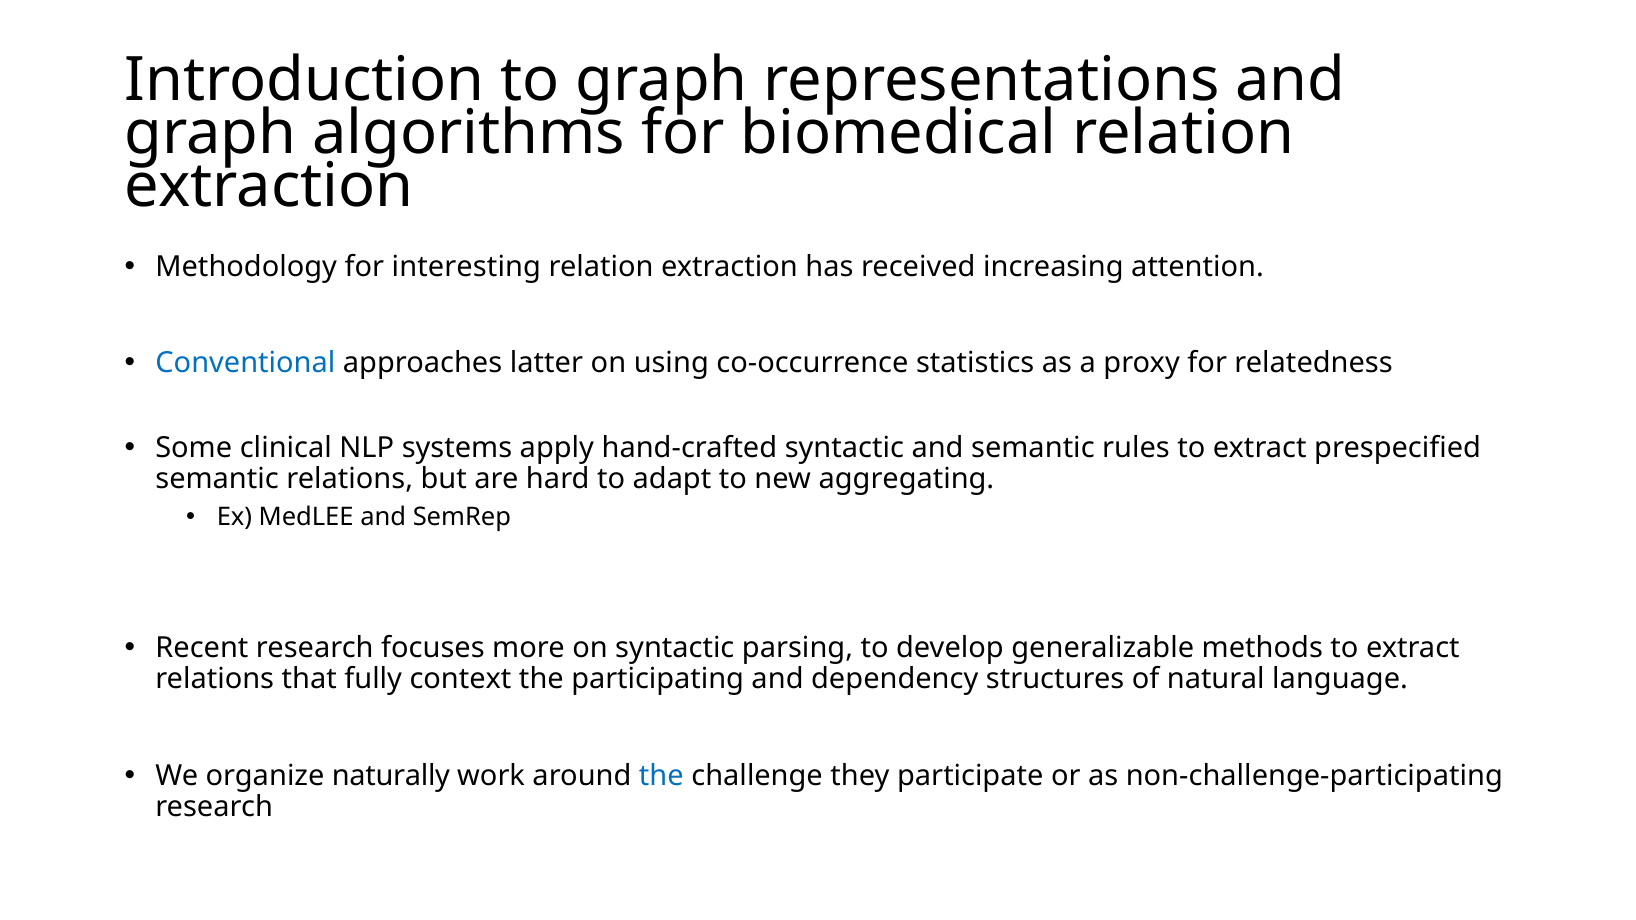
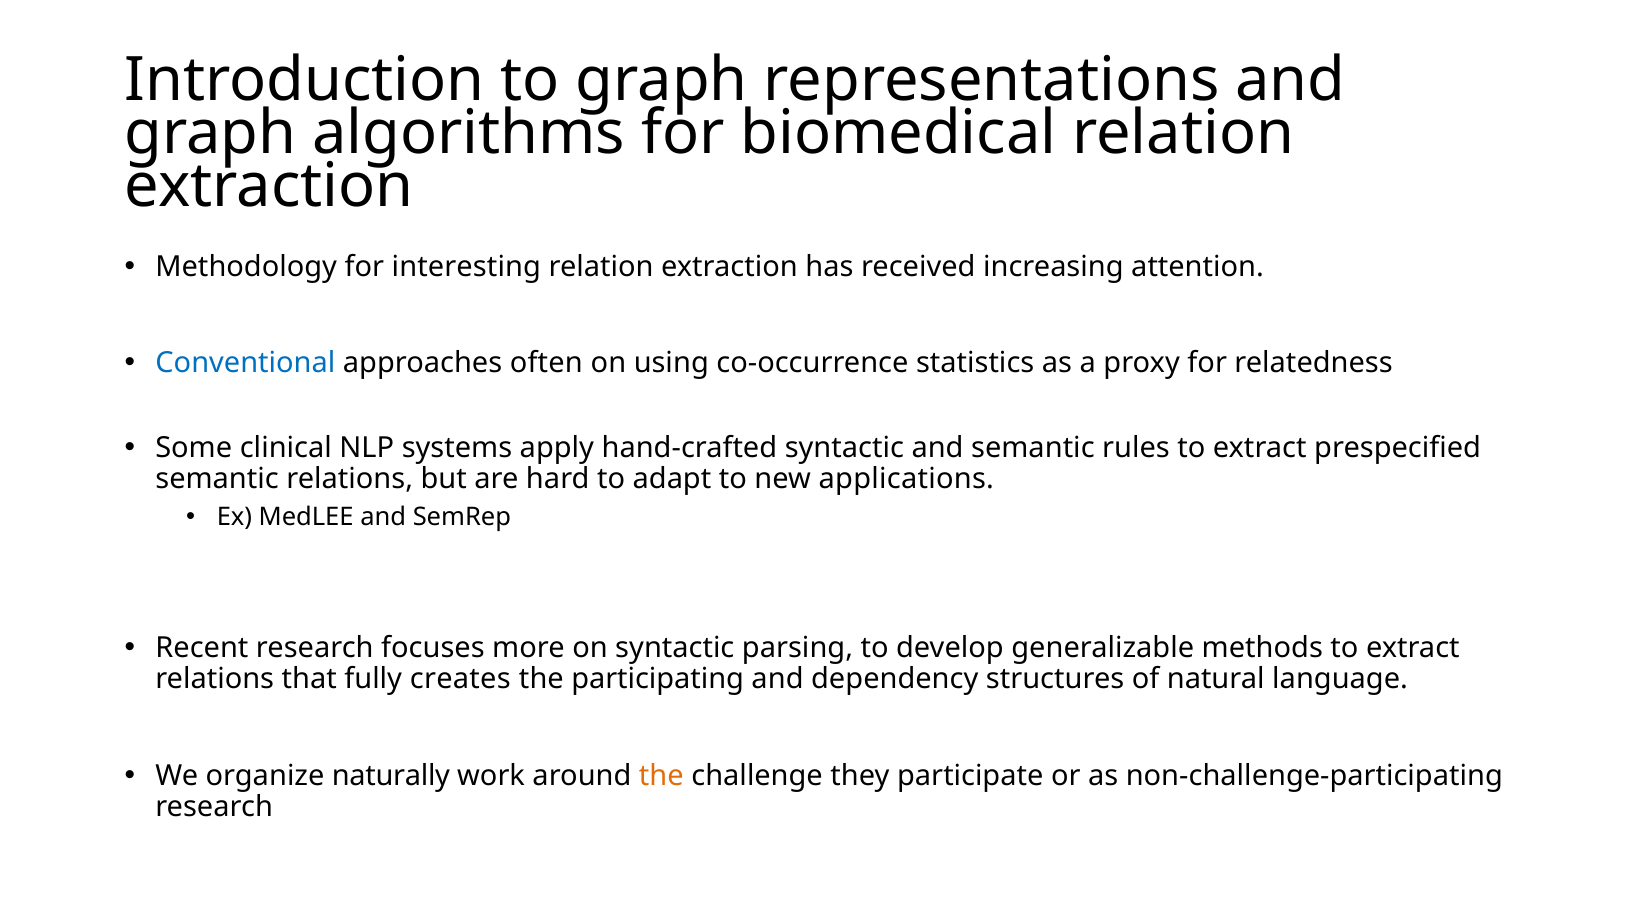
latter: latter -> often
aggregating: aggregating -> applications
context: context -> creates
the at (661, 776) colour: blue -> orange
